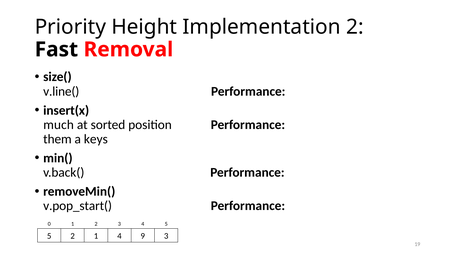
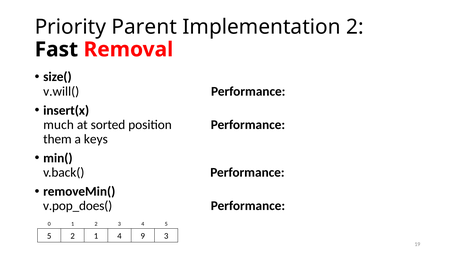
Height: Height -> Parent
v.line(: v.line( -> v.will(
v.pop_start(: v.pop_start( -> v.pop_does(
